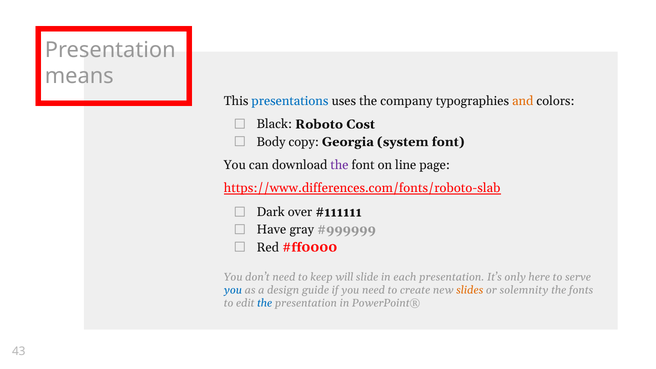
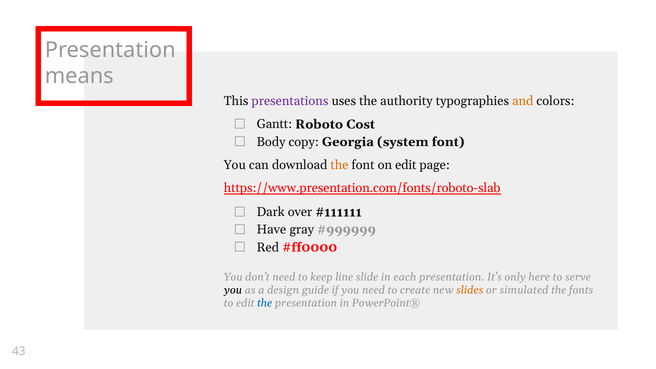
presentations colour: blue -> purple
company: company -> authority
Black: Black -> Gantt
the at (339, 165) colour: purple -> orange
on line: line -> edit
https://www.differences.com/fonts/roboto-slab: https://www.differences.com/fonts/roboto-slab -> https://www.presentation.com/fonts/roboto-slab
will: will -> line
you at (233, 290) colour: blue -> black
solemnity: solemnity -> simulated
